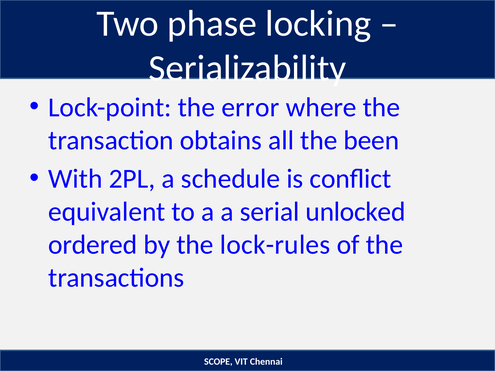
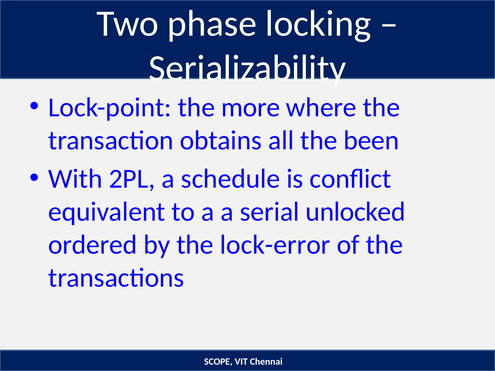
error: error -> more
lock-rules: lock-rules -> lock-error
